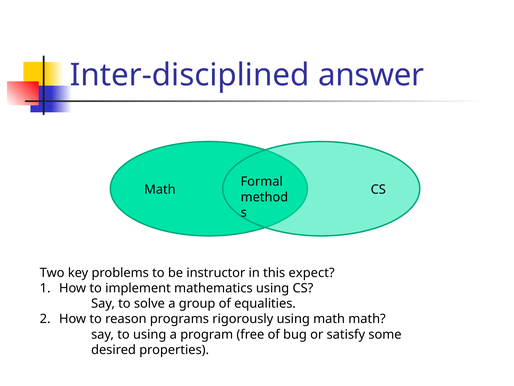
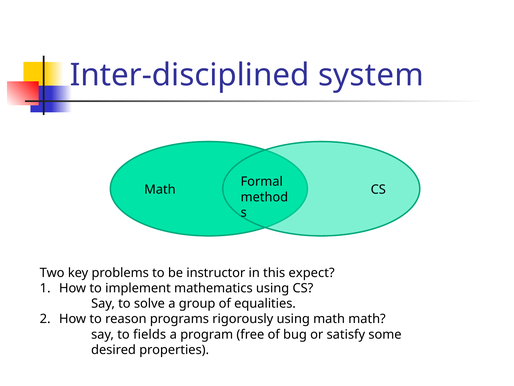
answer: answer -> system
to using: using -> fields
